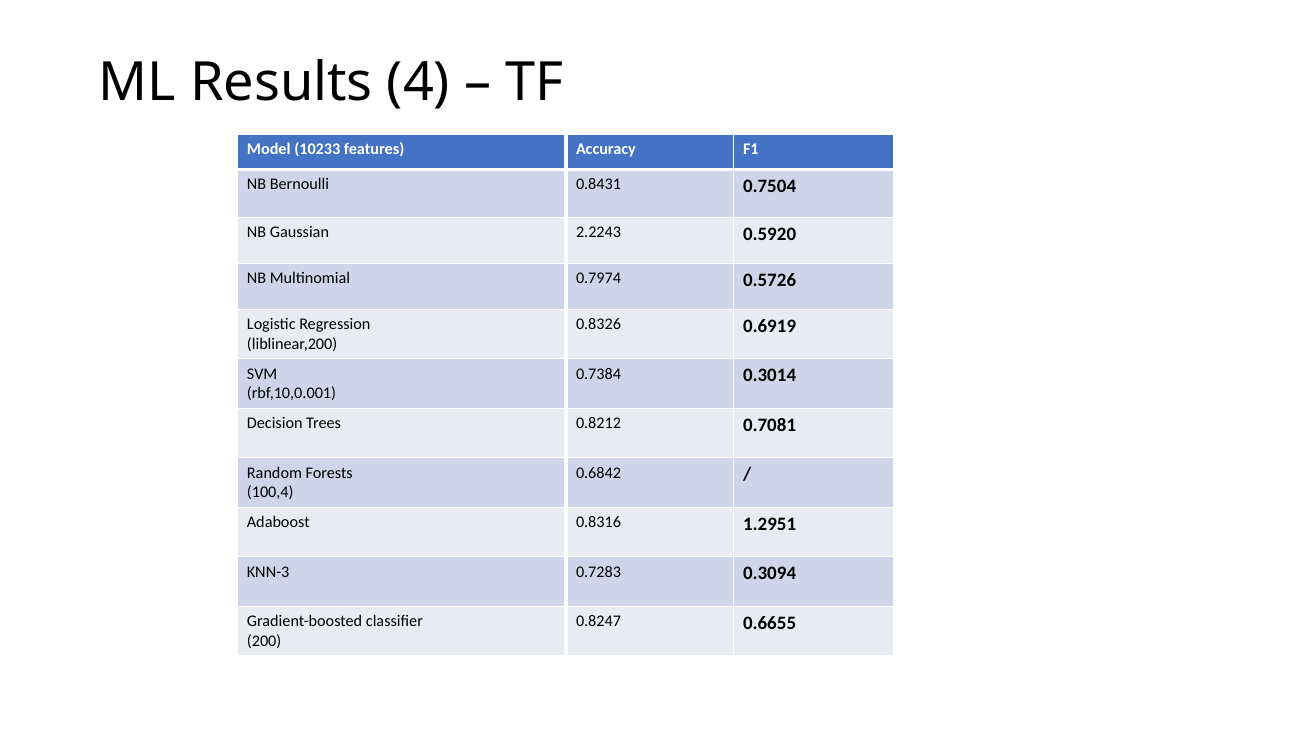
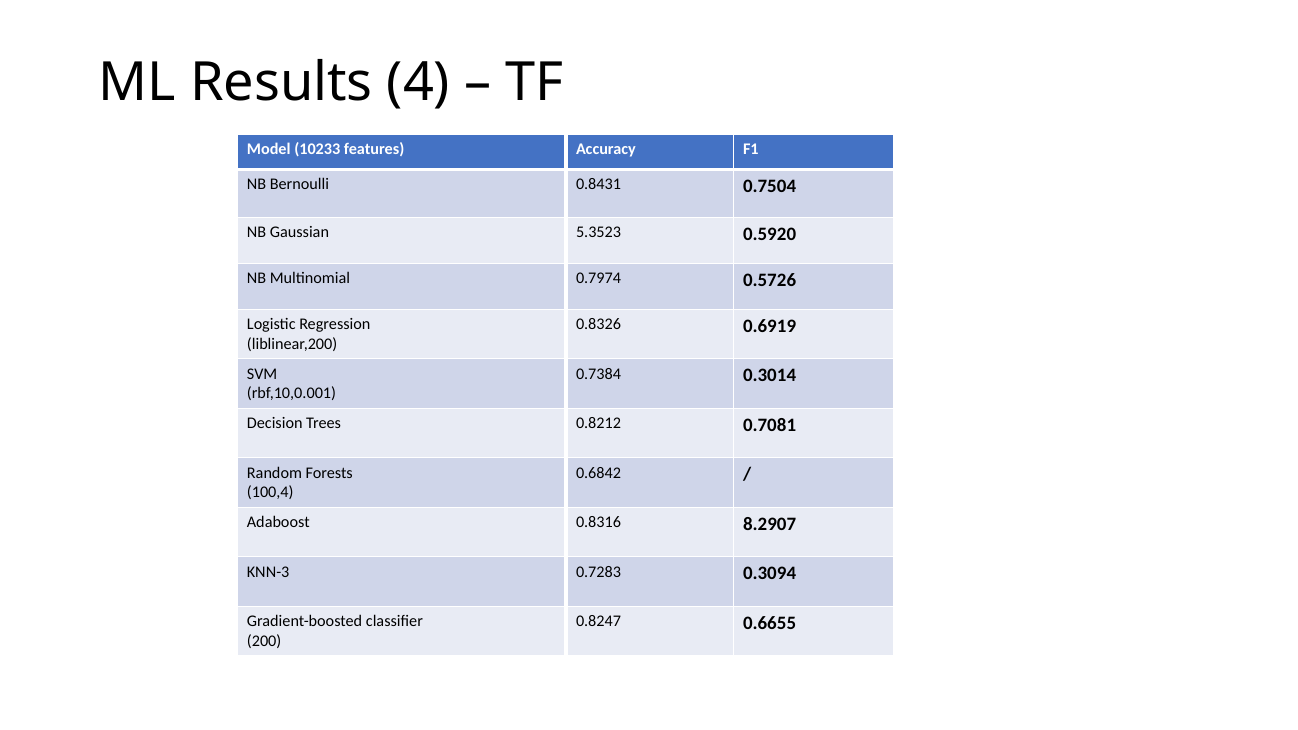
2.2243: 2.2243 -> 5.3523
1.2951: 1.2951 -> 8.2907
